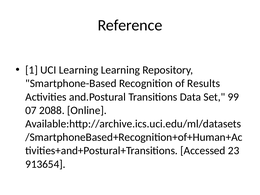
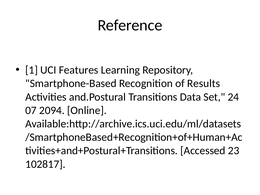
UCI Learning: Learning -> Features
99: 99 -> 24
2088: 2088 -> 2094
913654: 913654 -> 102817
